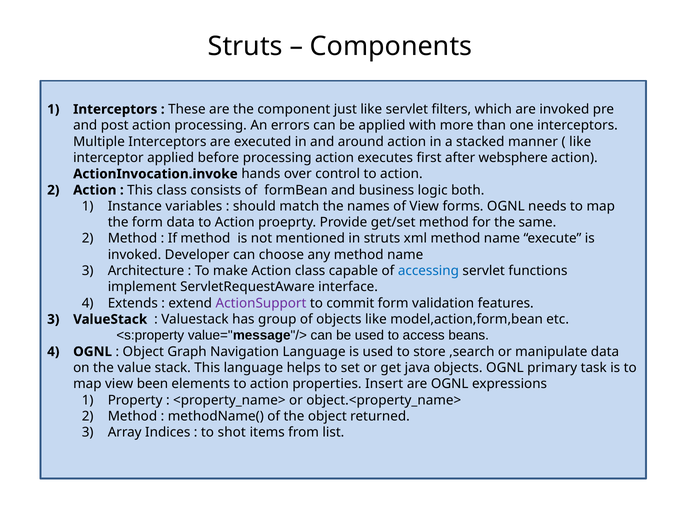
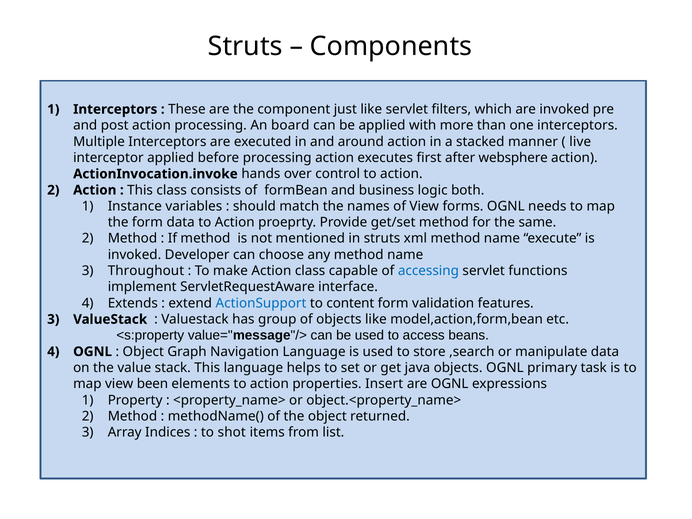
errors: errors -> board
like at (580, 142): like -> live
Architecture: Architecture -> Throughout
ActionSupport colour: purple -> blue
commit: commit -> content
